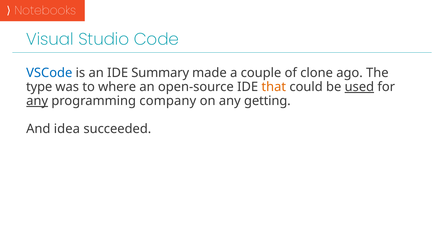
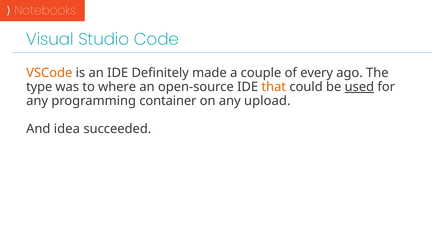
VSCode colour: blue -> orange
Summary: Summary -> Definitely
clone: clone -> every
any at (37, 101) underline: present -> none
company: company -> container
getting: getting -> upload
